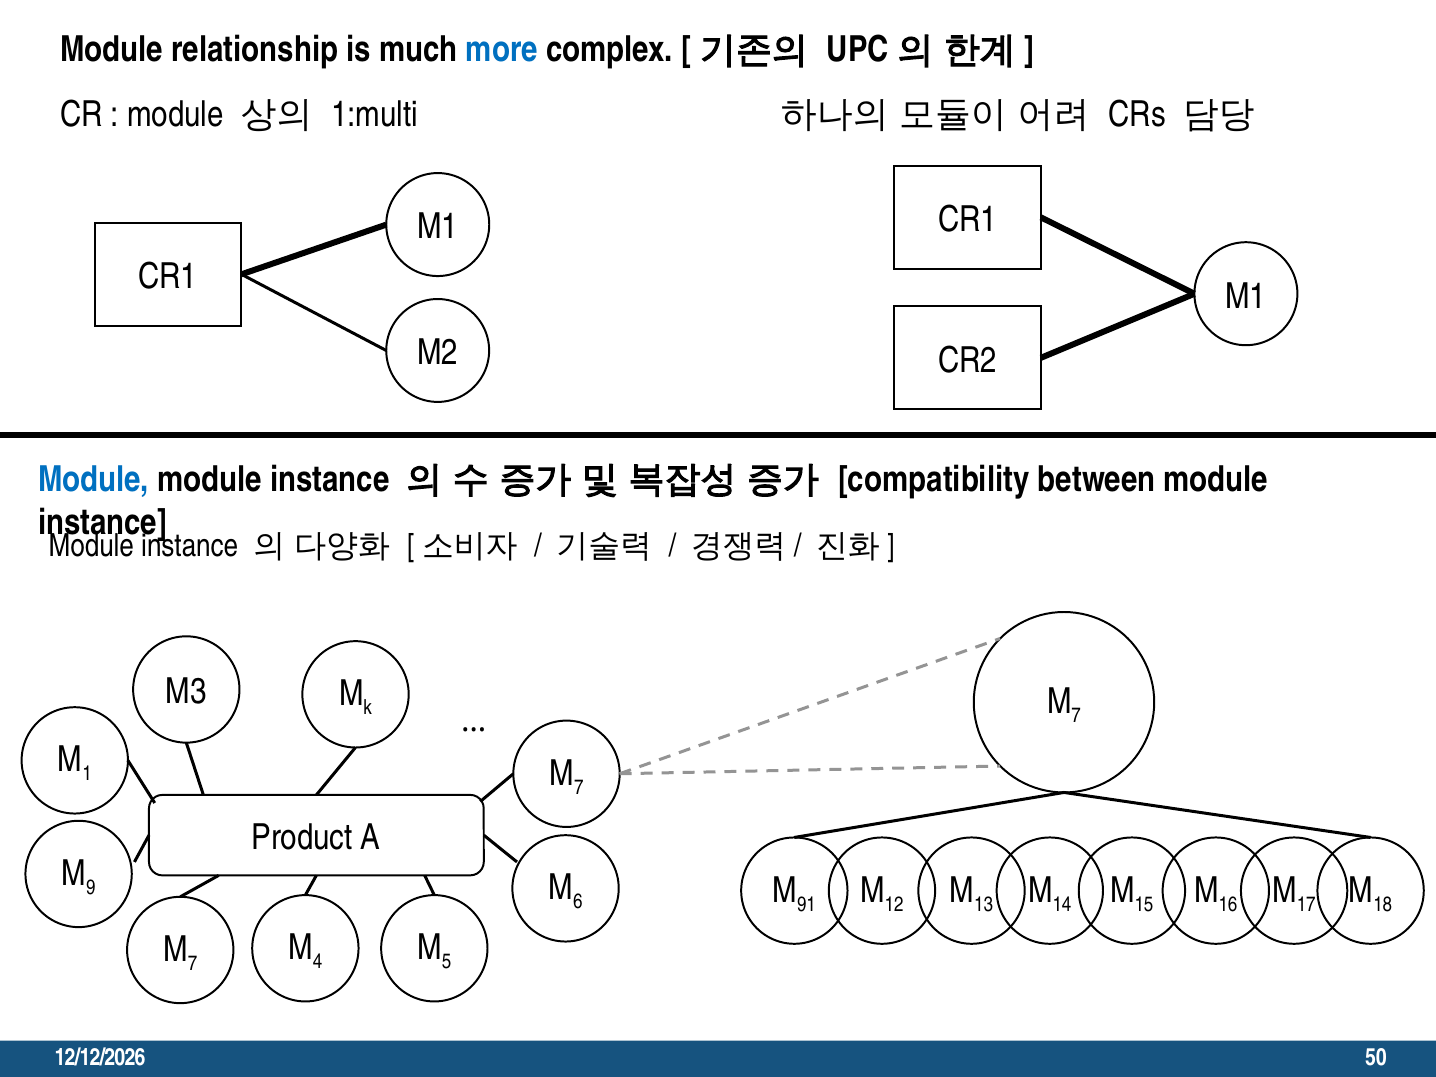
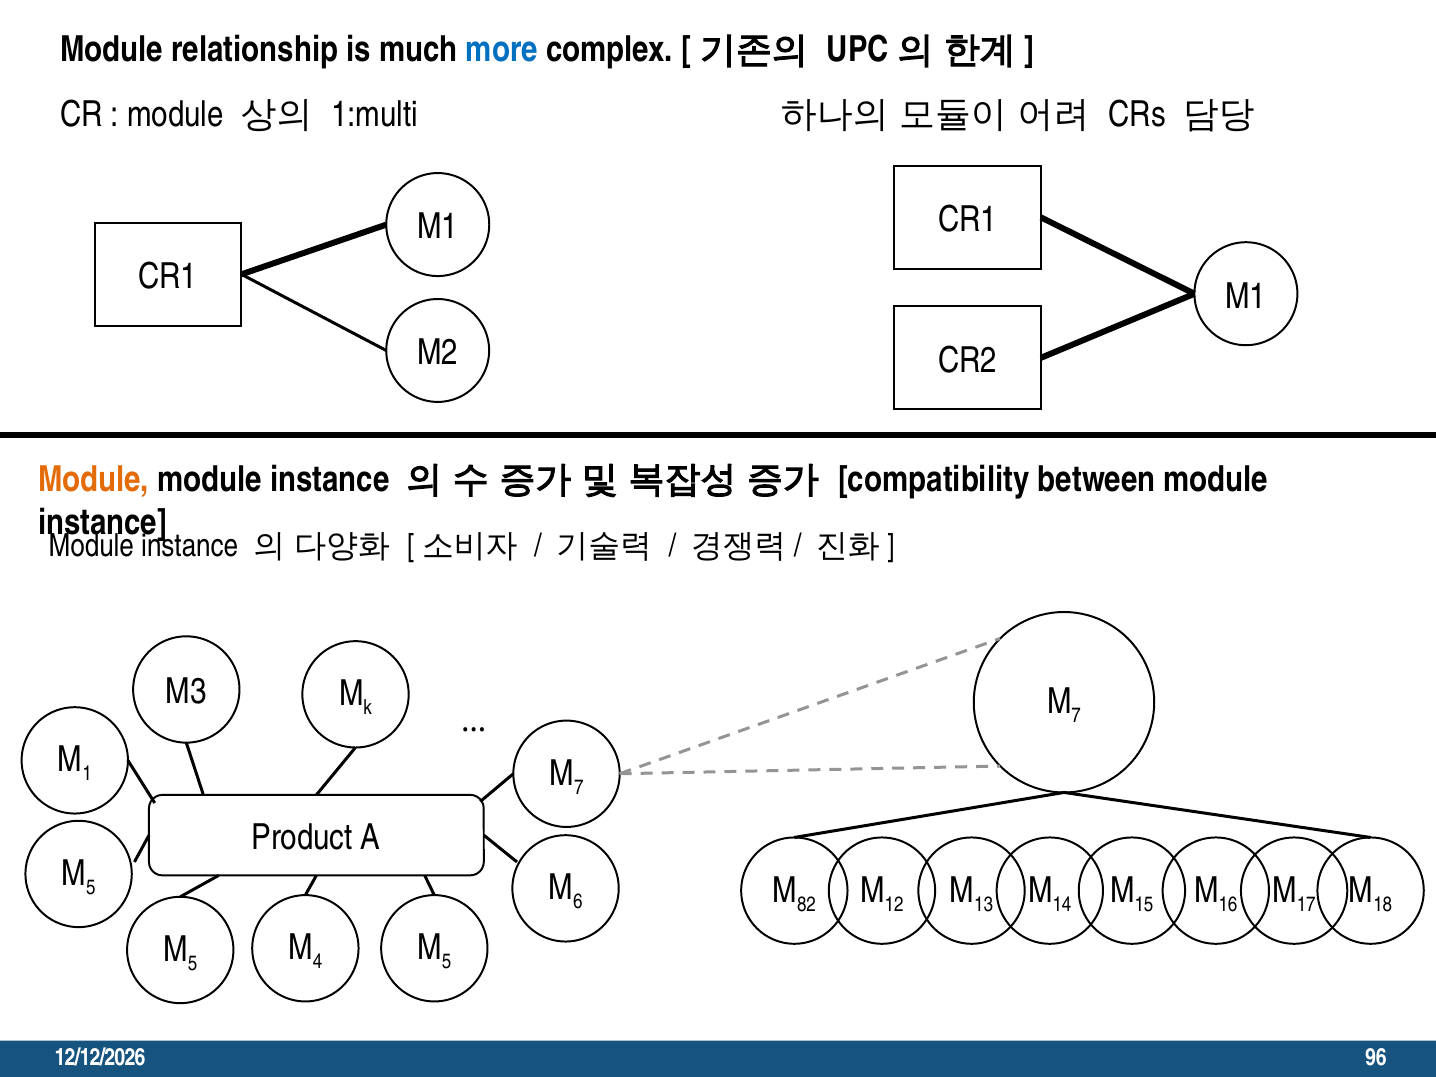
Module at (94, 479) colour: blue -> orange
9 at (91, 887): 9 -> 5
91: 91 -> 82
7 at (193, 964): 7 -> 5
50: 50 -> 96
